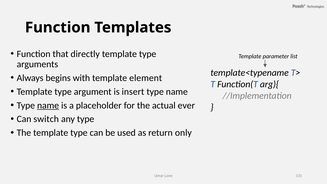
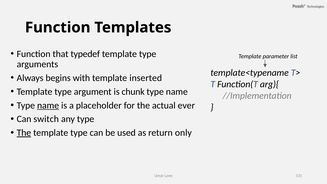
directly: directly -> typedef
element: element -> inserted
insert: insert -> chunk
The at (24, 133) underline: none -> present
